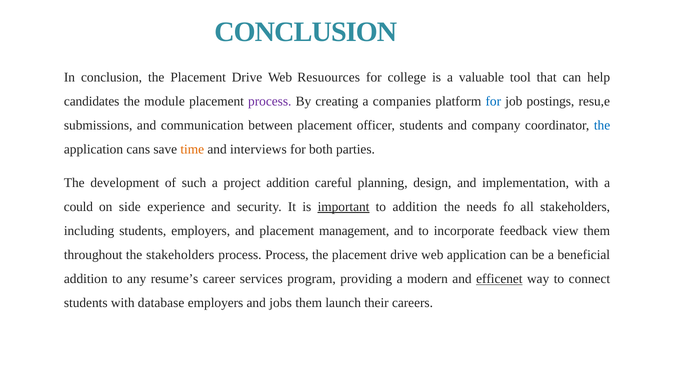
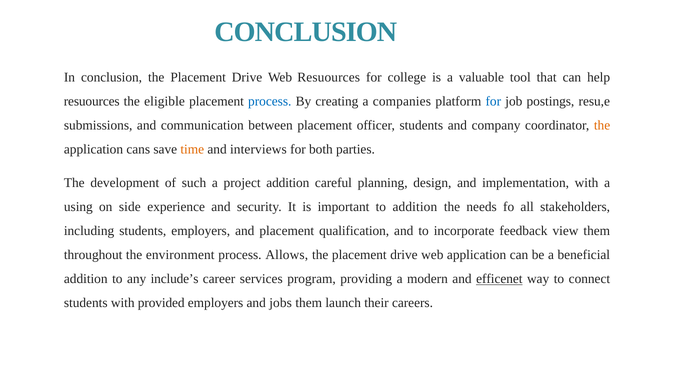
candidates at (92, 101): candidates -> resuources
module: module -> eligible
process at (270, 101) colour: purple -> blue
the at (602, 125) colour: blue -> orange
could: could -> using
important underline: present -> none
management: management -> qualification
the stakeholders: stakeholders -> environment
process Process: Process -> Allows
resume’s: resume’s -> include’s
database: database -> provided
